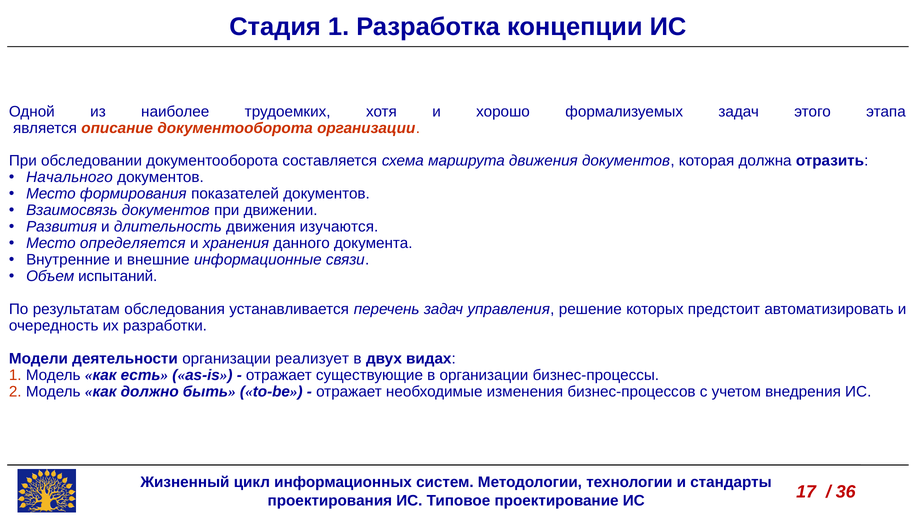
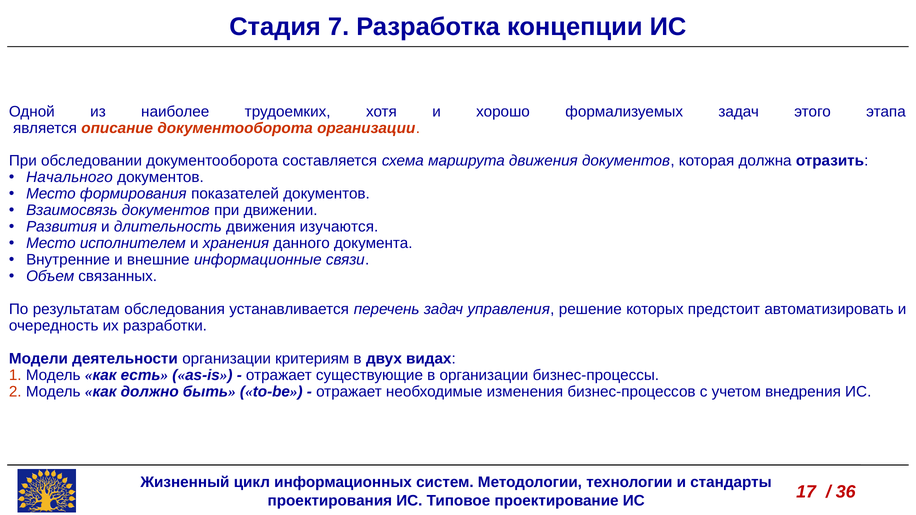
Стадия 1: 1 -> 7
определяется: определяется -> исполнителем
испытаний: испытаний -> связанных
реализует: реализует -> критериям
